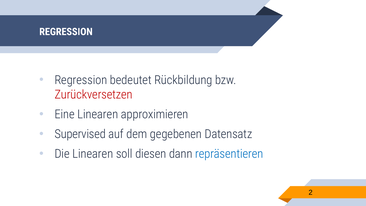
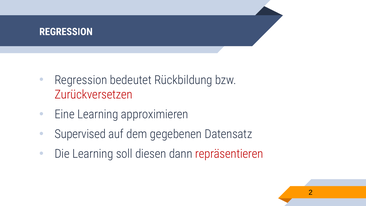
Eine Linearen: Linearen -> Learning
Die Linearen: Linearen -> Learning
repräsentieren colour: blue -> red
